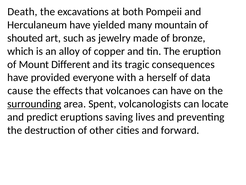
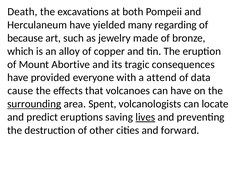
mountain: mountain -> regarding
shouted: shouted -> because
Different: Different -> Abortive
herself: herself -> attend
lives underline: none -> present
